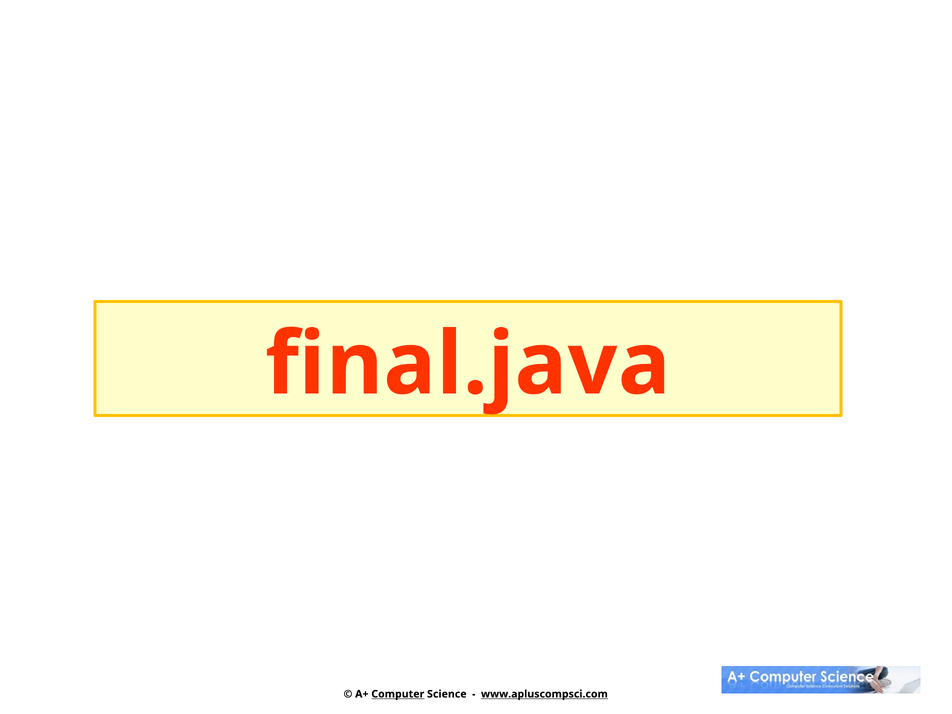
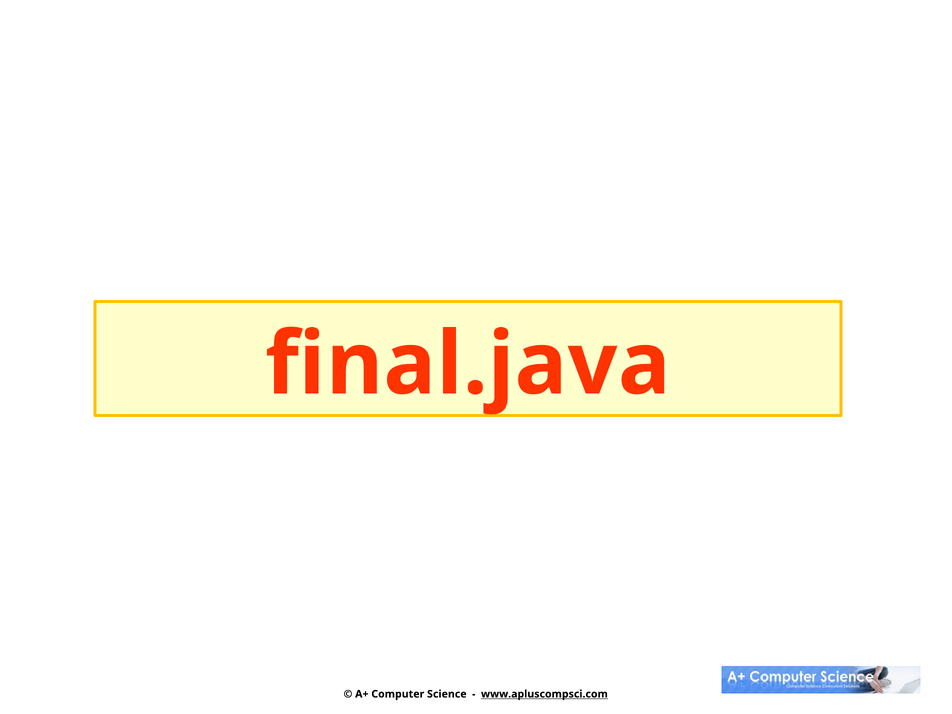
Computer underline: present -> none
